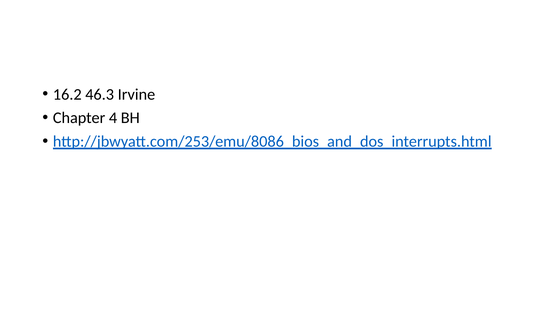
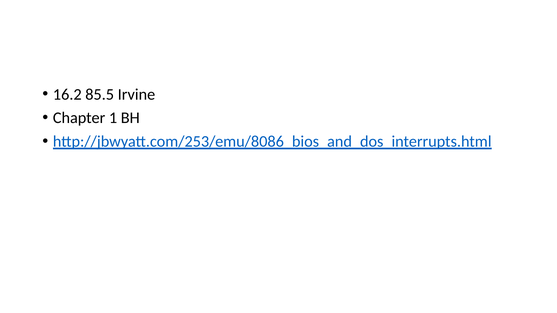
46.3: 46.3 -> 85.5
4: 4 -> 1
